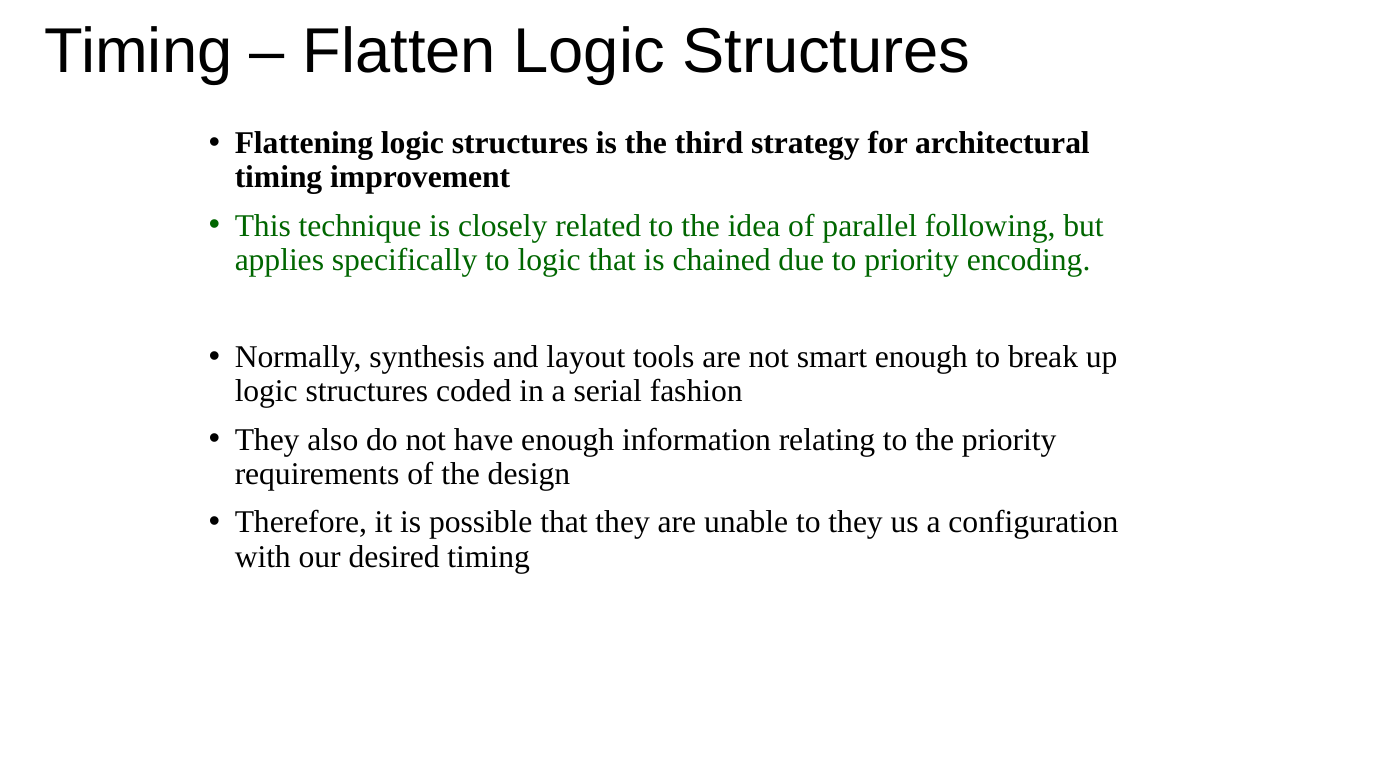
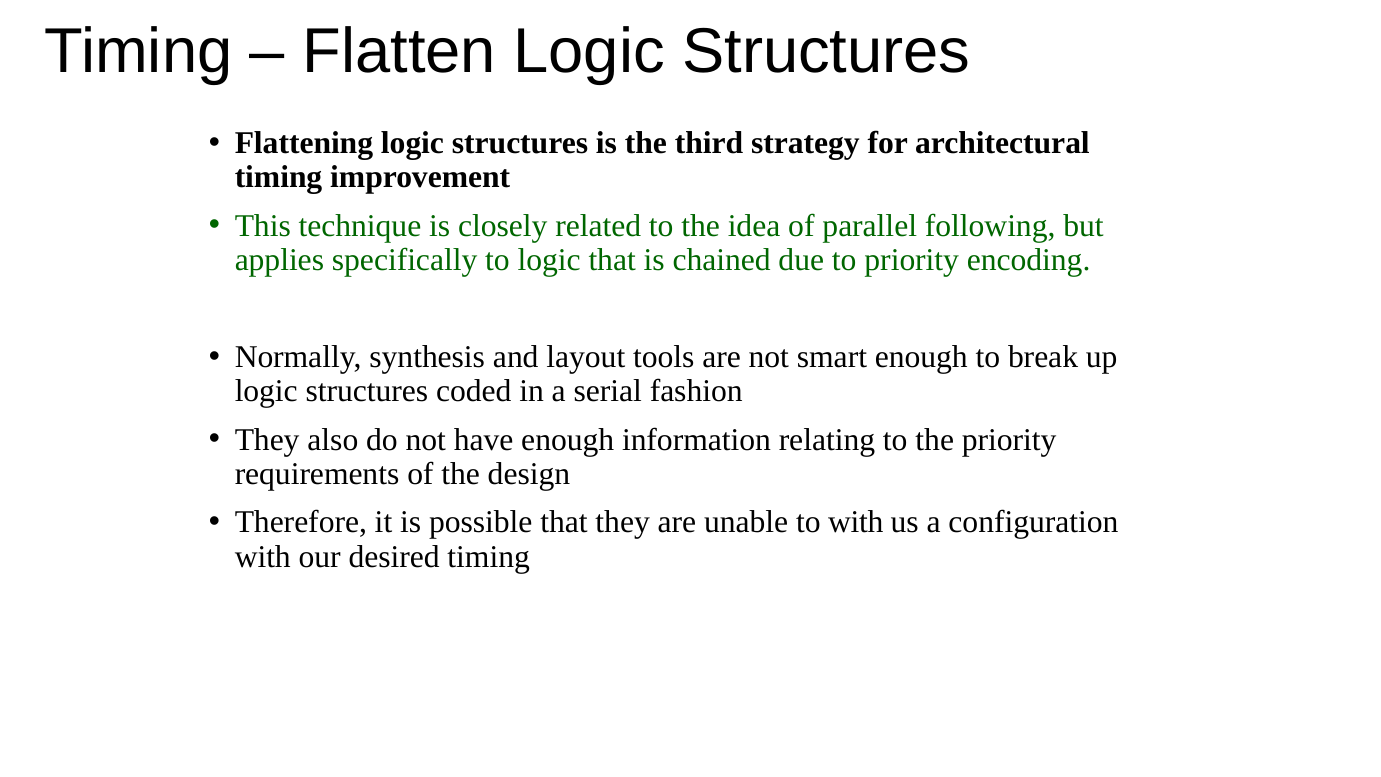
to they: they -> with
